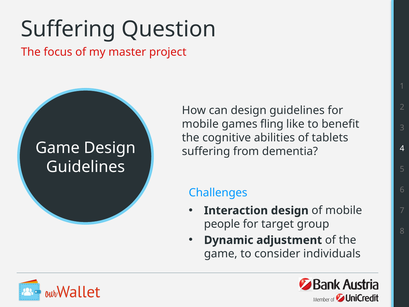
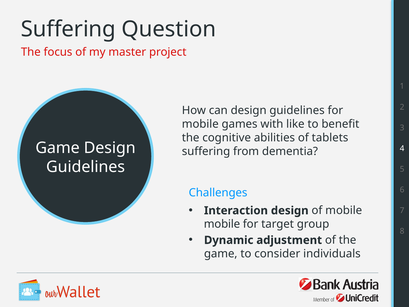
fling: fling -> with
people at (222, 224): people -> mobile
